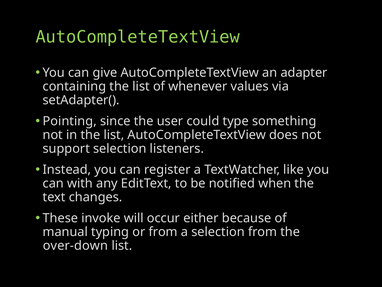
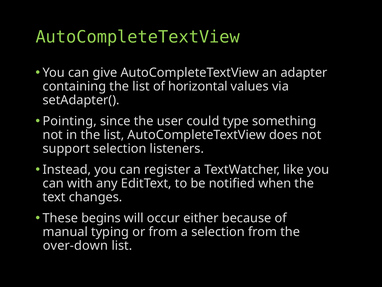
whenever: whenever -> horizontal
invoke: invoke -> begins
